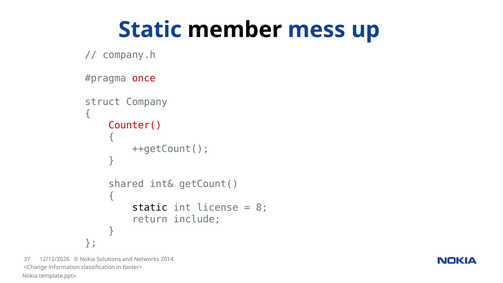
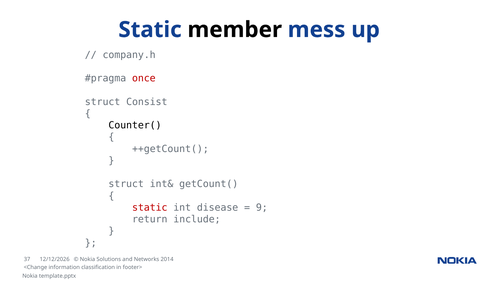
Company: Company -> Consist
Counter( colour: red -> black
shared at (126, 184): shared -> struct
static at (150, 208) colour: black -> red
license: license -> disease
8: 8 -> 9
